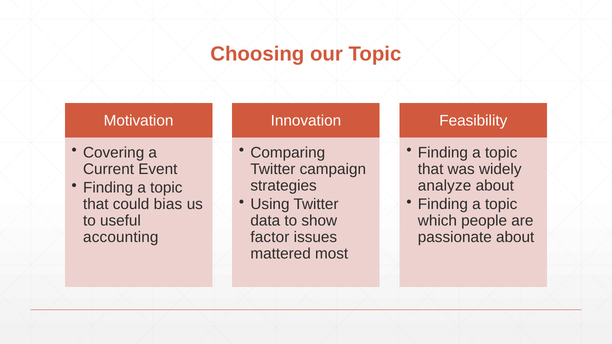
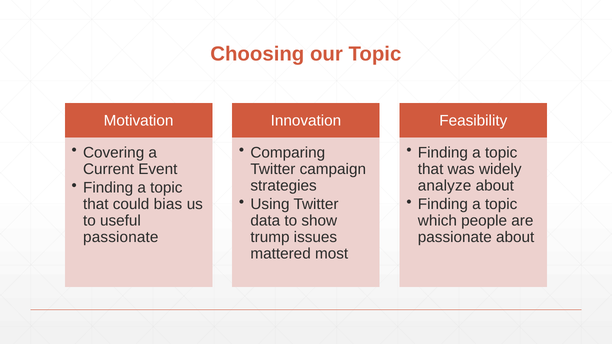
accounting at (121, 238): accounting -> passionate
factor: factor -> trump
